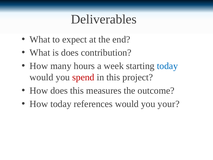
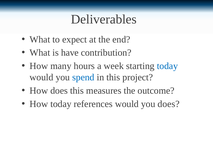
is does: does -> have
spend colour: red -> blue
you your: your -> does
